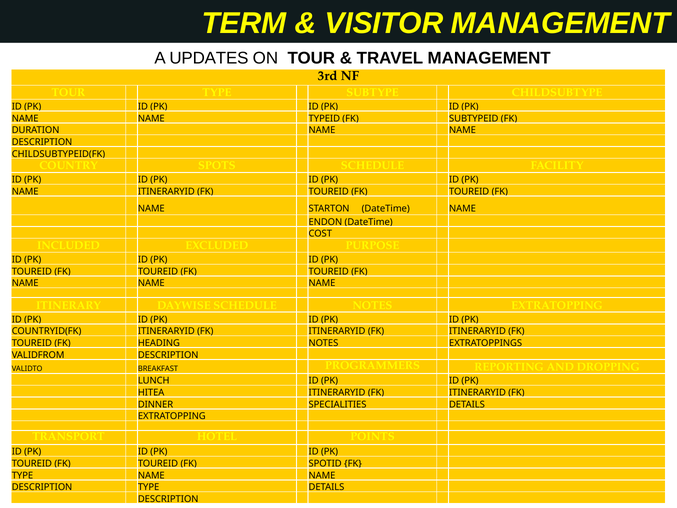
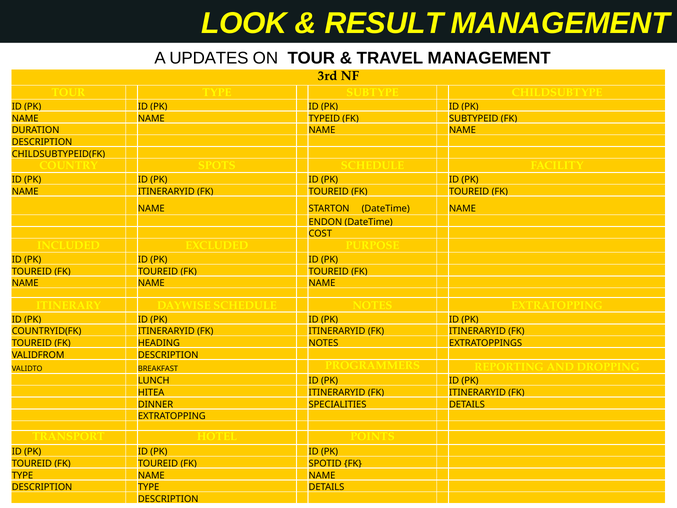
TERM: TERM -> LOOK
VISITOR: VISITOR -> RESULT
